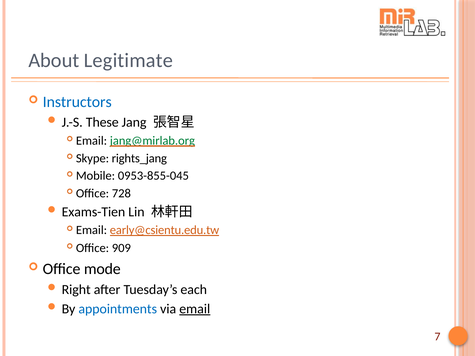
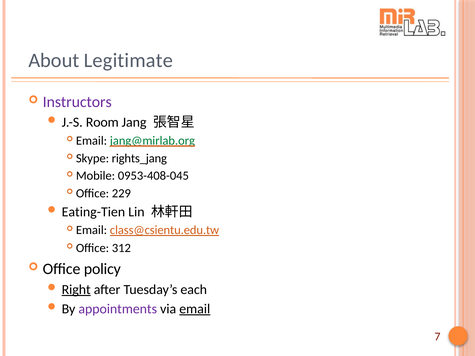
Instructors colour: blue -> purple
These: These -> Room
0953-855-045: 0953-855-045 -> 0953-408-045
728: 728 -> 229
Exams-Tien: Exams-Tien -> Eating-Tien
early@csientu.edu.tw: early@csientu.edu.tw -> class@csientu.edu.tw
909: 909 -> 312
mode: mode -> policy
Right underline: none -> present
appointments colour: blue -> purple
